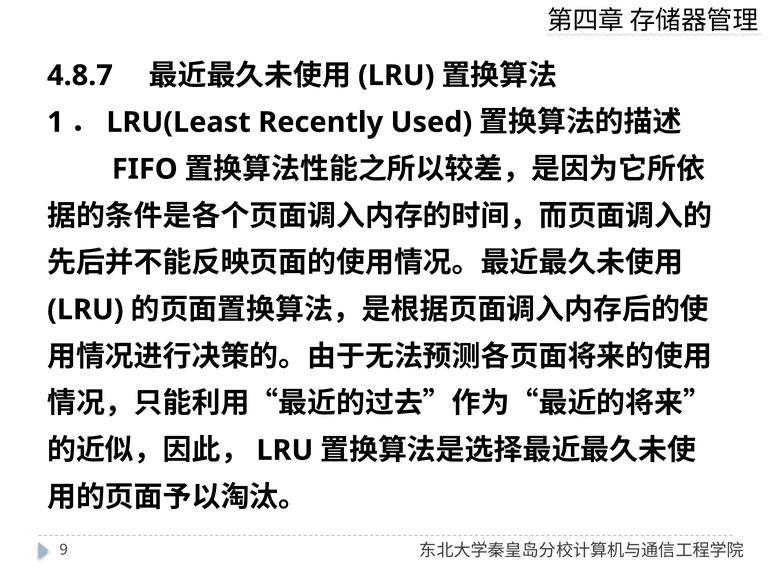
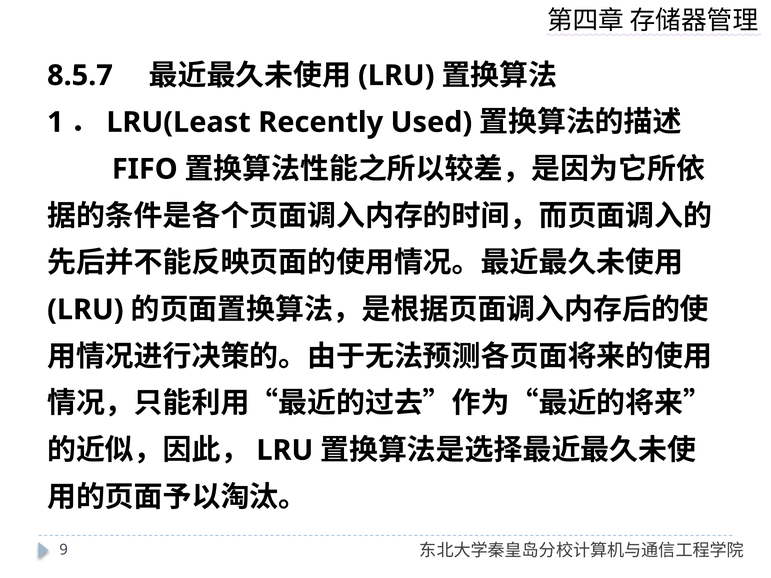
4.8.7: 4.8.7 -> 8.5.7
